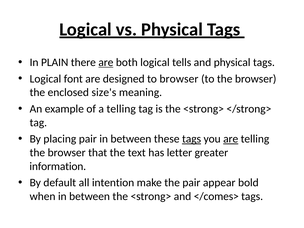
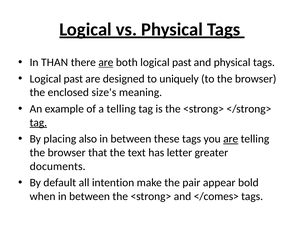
PLAIN: PLAIN -> THAN
both logical tells: tells -> past
font at (73, 79): font -> past
to browser: browser -> uniquely
tag at (38, 123) underline: none -> present
placing pair: pair -> also
tags at (192, 139) underline: present -> none
information: information -> documents
